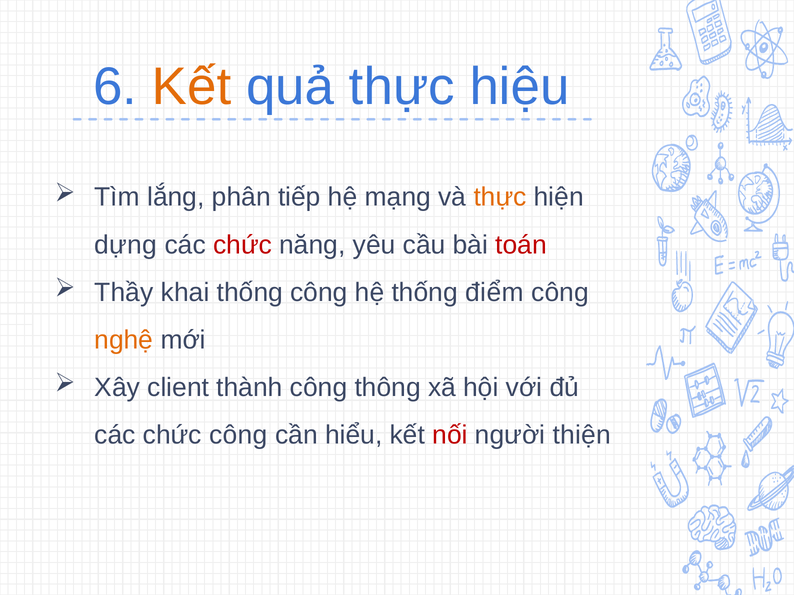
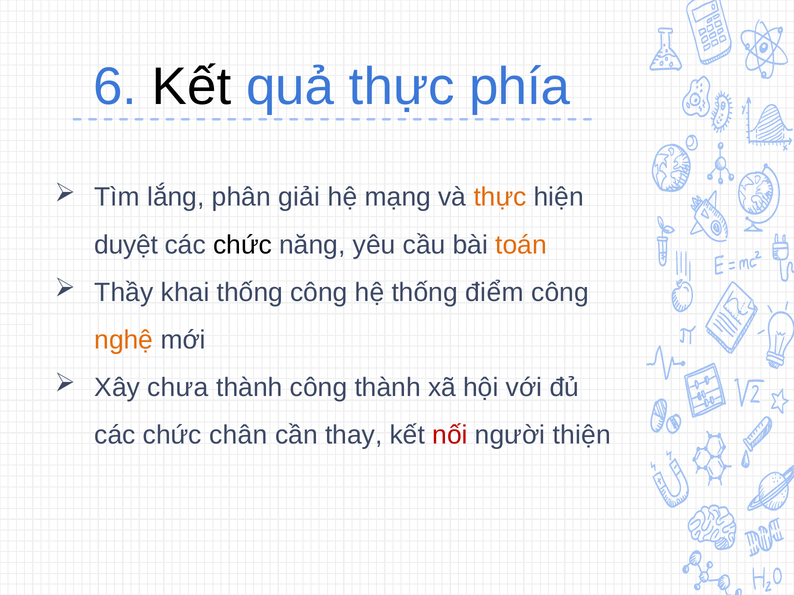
Kết at (192, 87) colour: orange -> black
hiệu: hiệu -> phía
tiếp: tiếp -> giải
dựng: dựng -> duyệt
chức at (243, 245) colour: red -> black
toán colour: red -> orange
client: client -> chưa
công thông: thông -> thành
chức công: công -> chân
hiểu: hiểu -> thay
